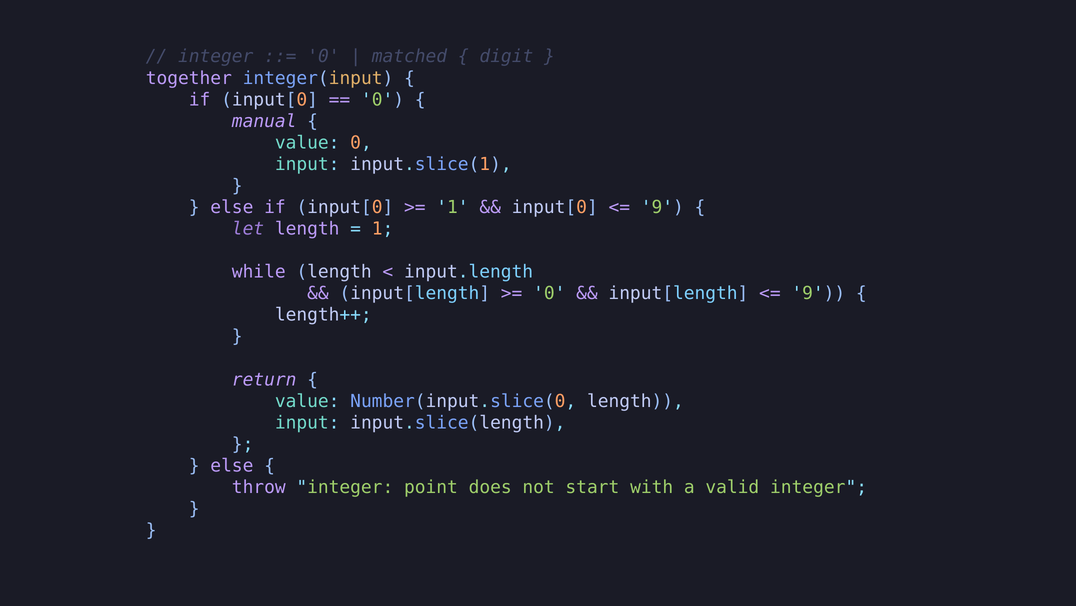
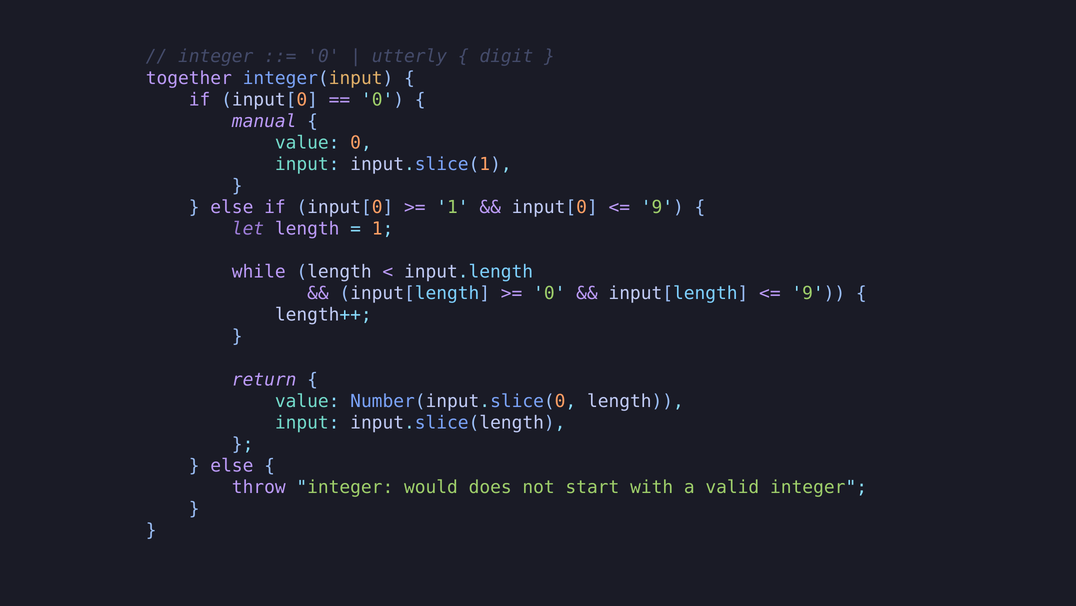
matched: matched -> utterly
point: point -> would
